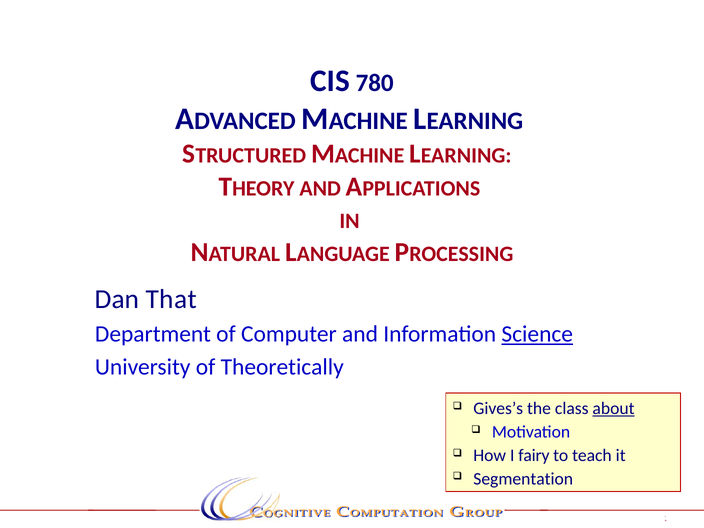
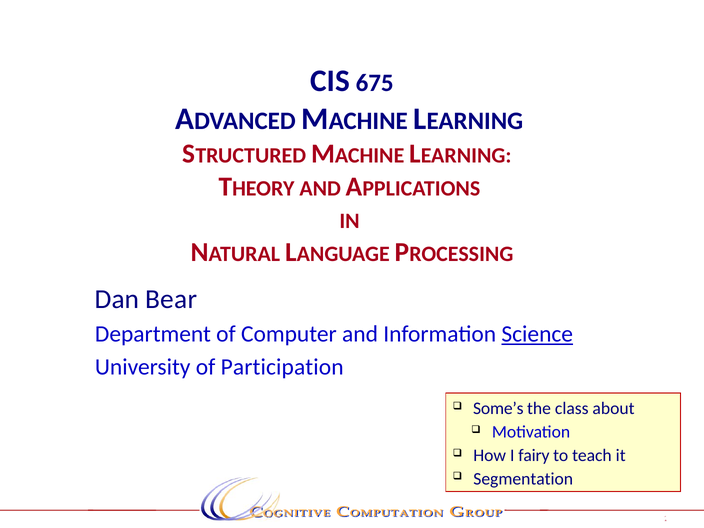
780: 780 -> 675
That: That -> Bear
Theoretically: Theoretically -> Participation
Gives’s: Gives’s -> Some’s
about underline: present -> none
